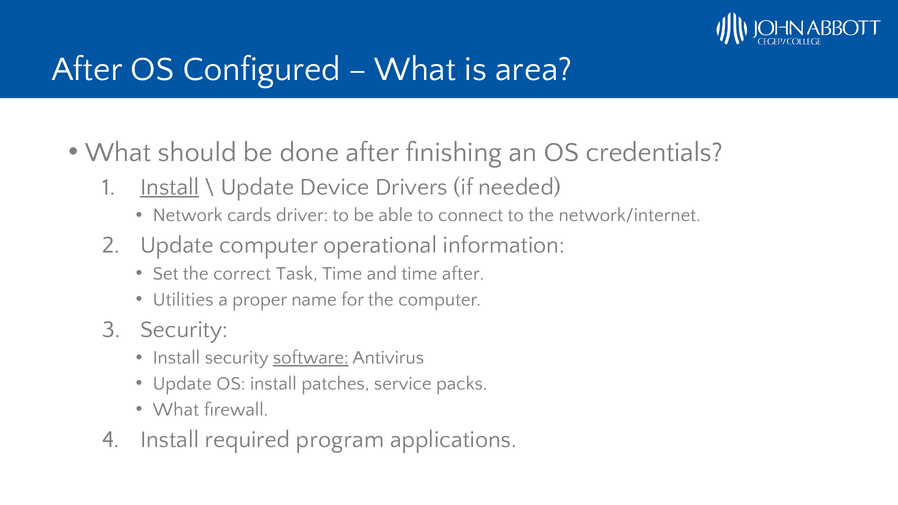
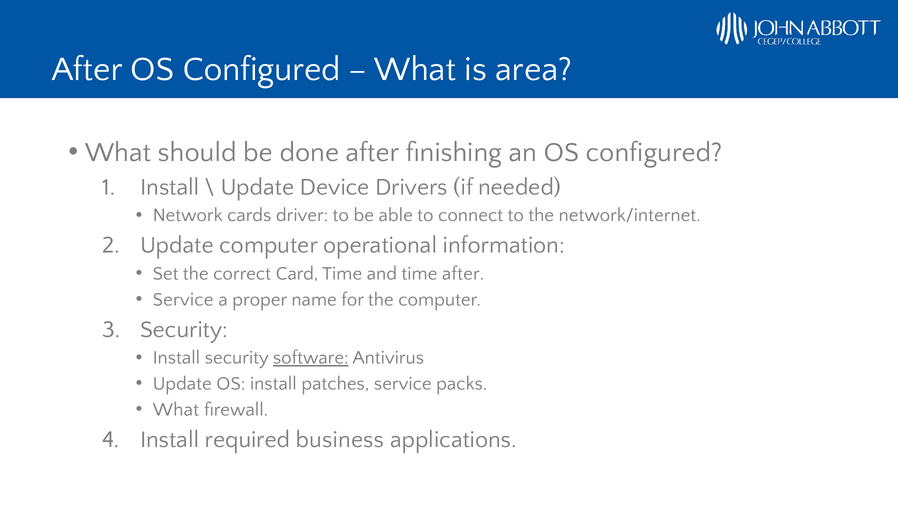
an OS credentials: credentials -> configured
Install at (170, 187) underline: present -> none
Task: Task -> Card
Utilities at (183, 299): Utilities -> Service
program: program -> business
